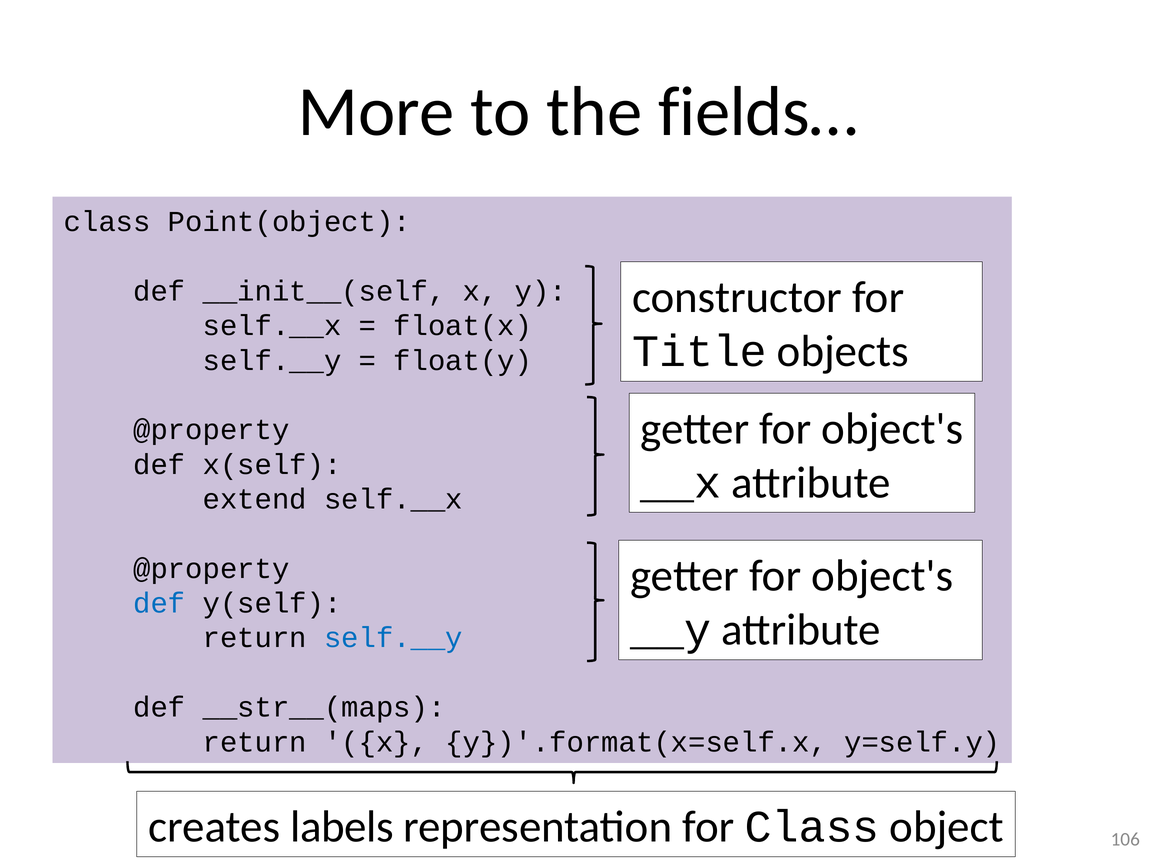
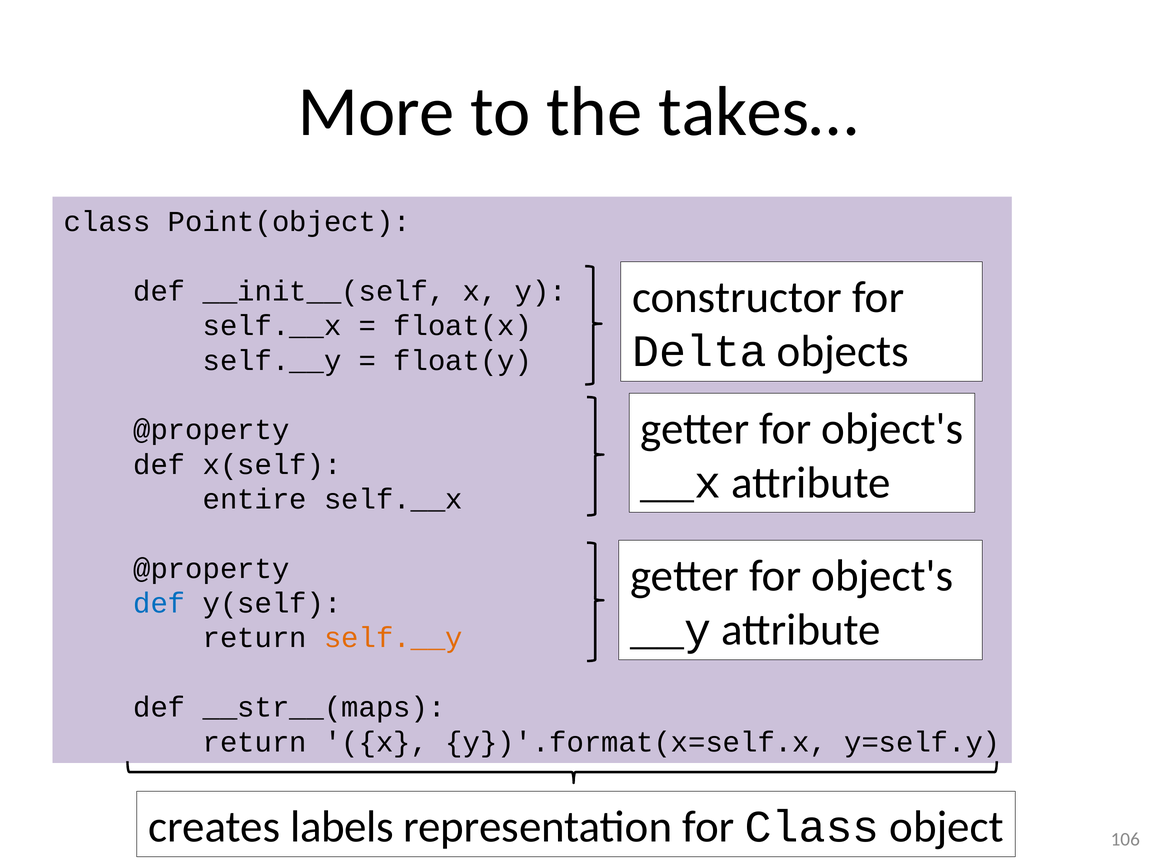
fields…: fields… -> takes…
Title: Title -> Delta
extend: extend -> entire
self.__y at (393, 638) colour: blue -> orange
